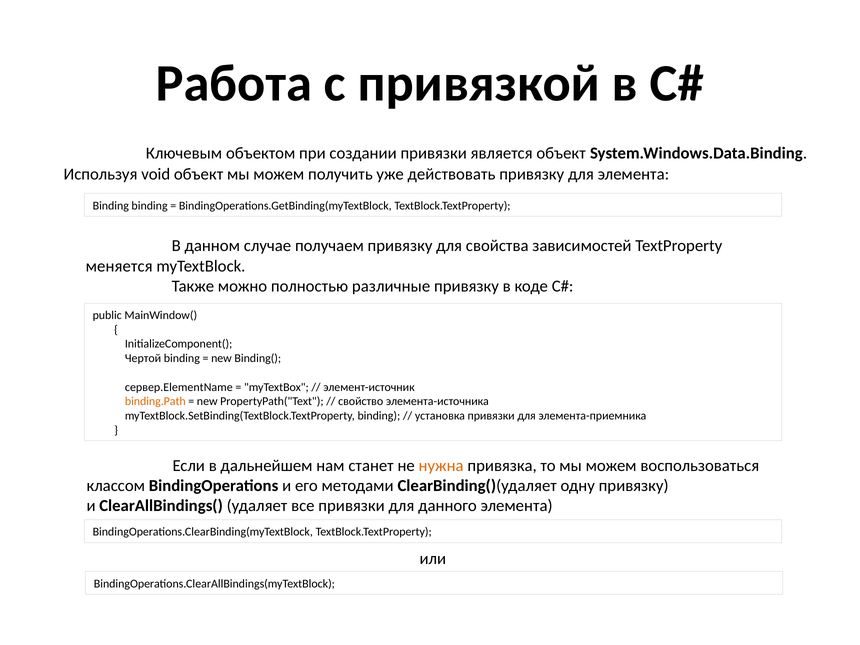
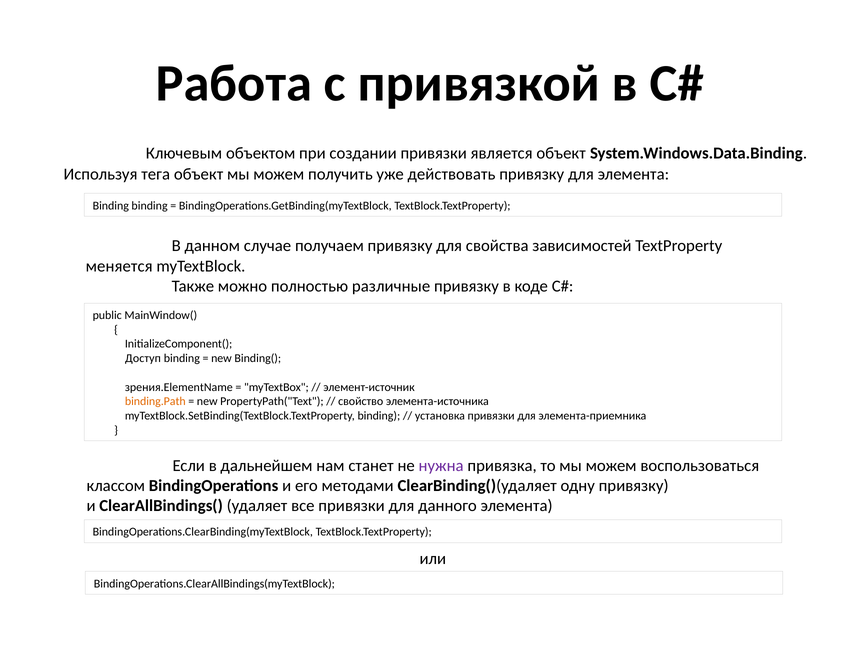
void: void -> тега
Чертой: Чертой -> Доступ
сервер.ElementName: сервер.ElementName -> зрения.ElementName
нужна colour: orange -> purple
